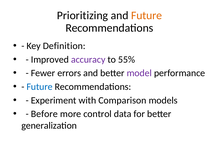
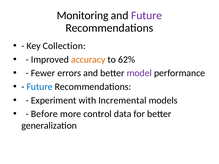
Prioritizing: Prioritizing -> Monitoring
Future at (147, 16) colour: orange -> purple
Definition: Definition -> Collection
accuracy colour: purple -> orange
55%: 55% -> 62%
Comparison: Comparison -> Incremental
